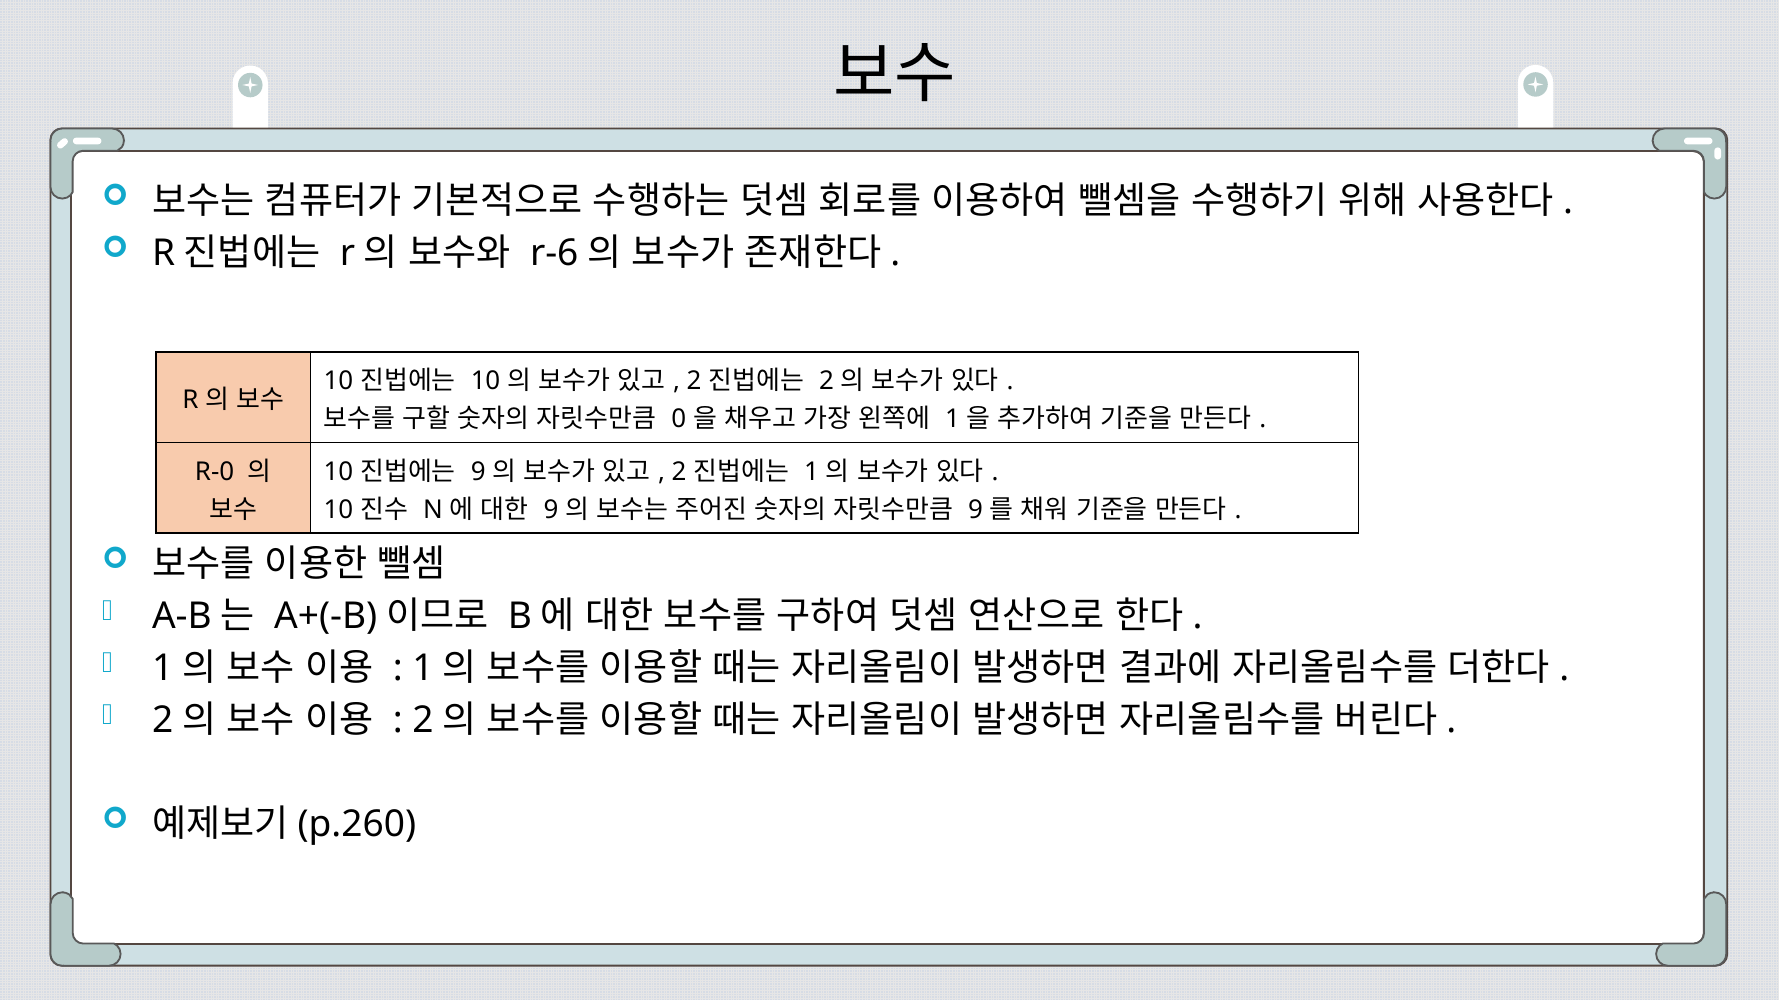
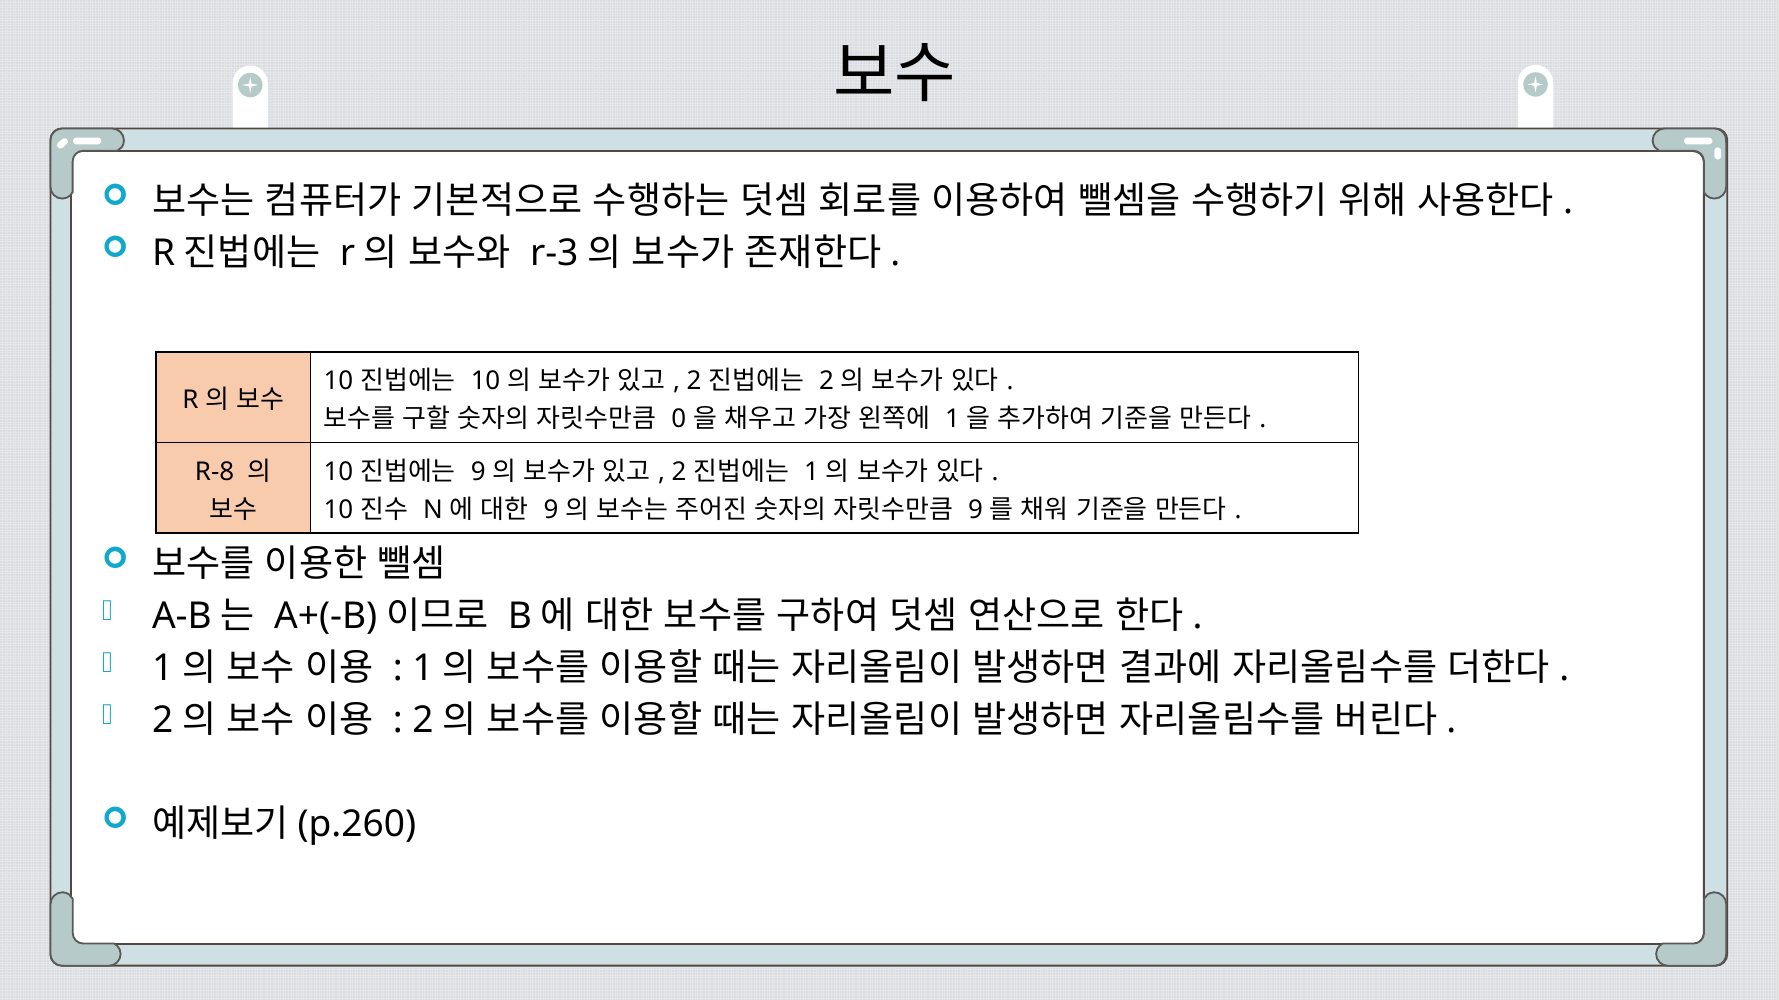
r-6: r-6 -> r-3
R-0: R-0 -> R-8
